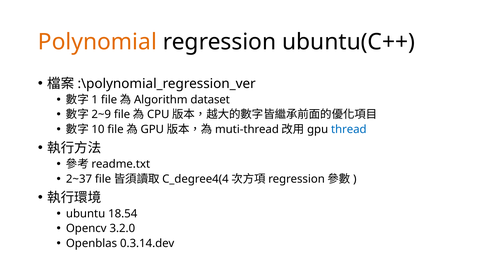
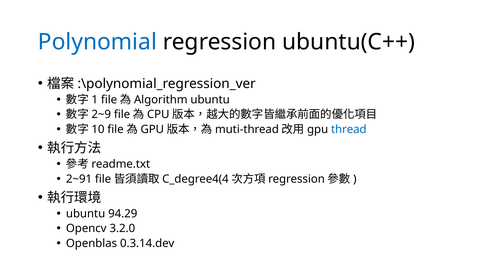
Polynomial colour: orange -> blue
dataset at (210, 100): dataset -> ubuntu
2~37: 2~37 -> 2~91
18.54: 18.54 -> 94.29
